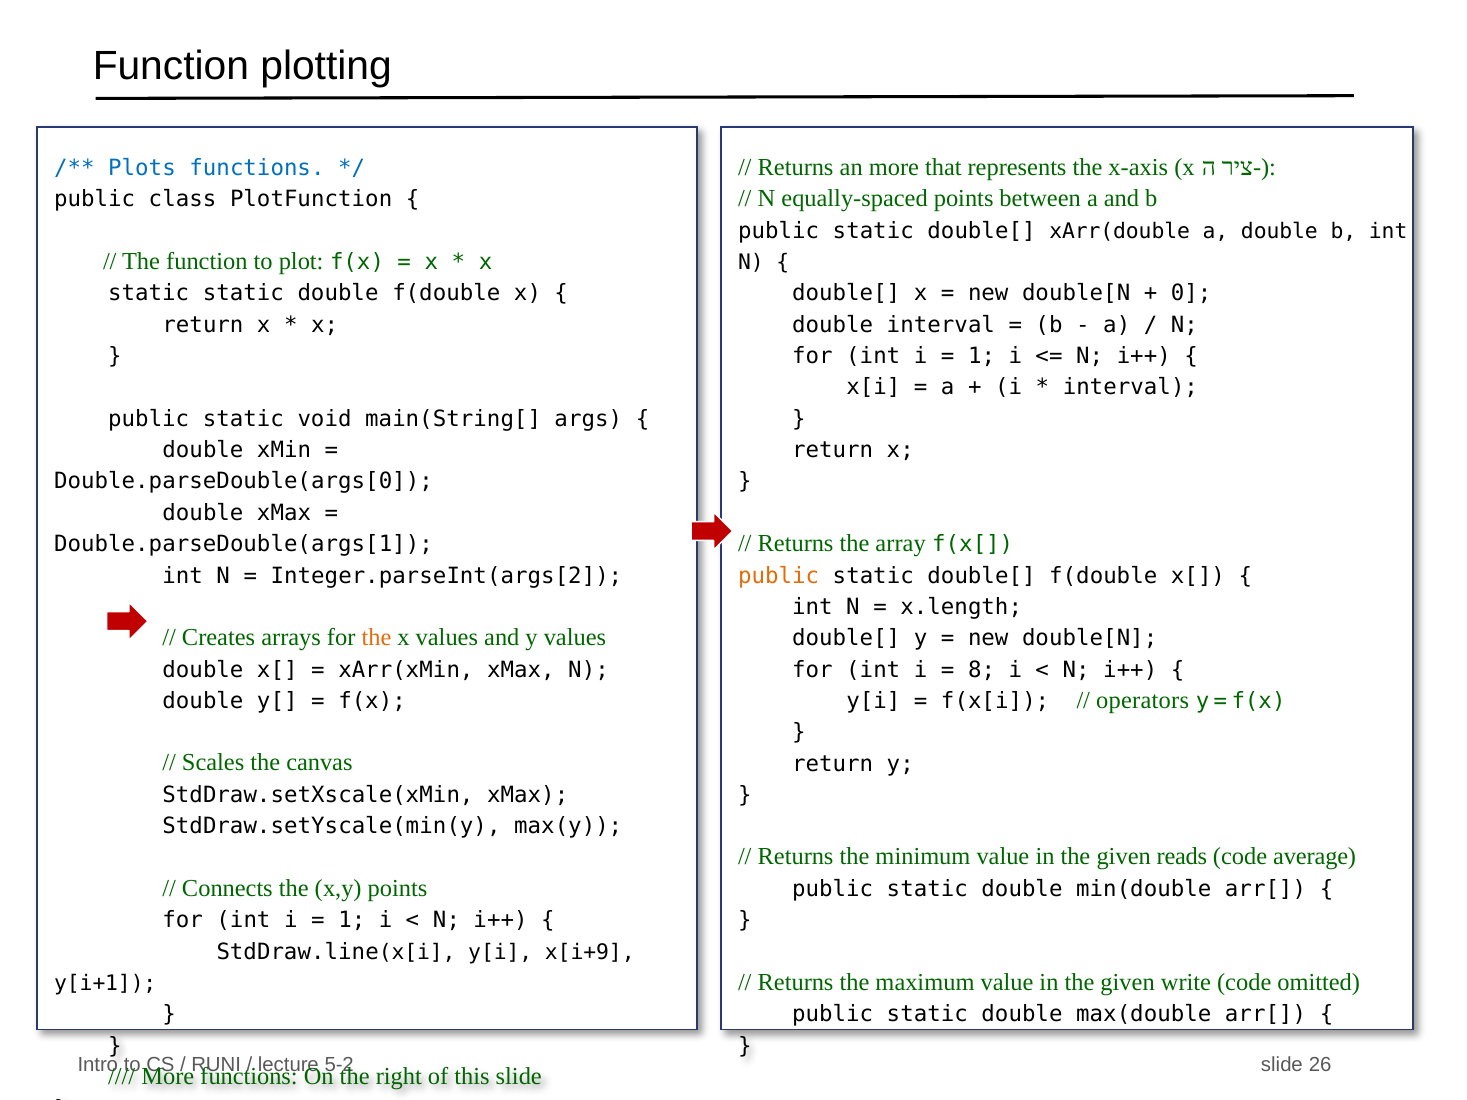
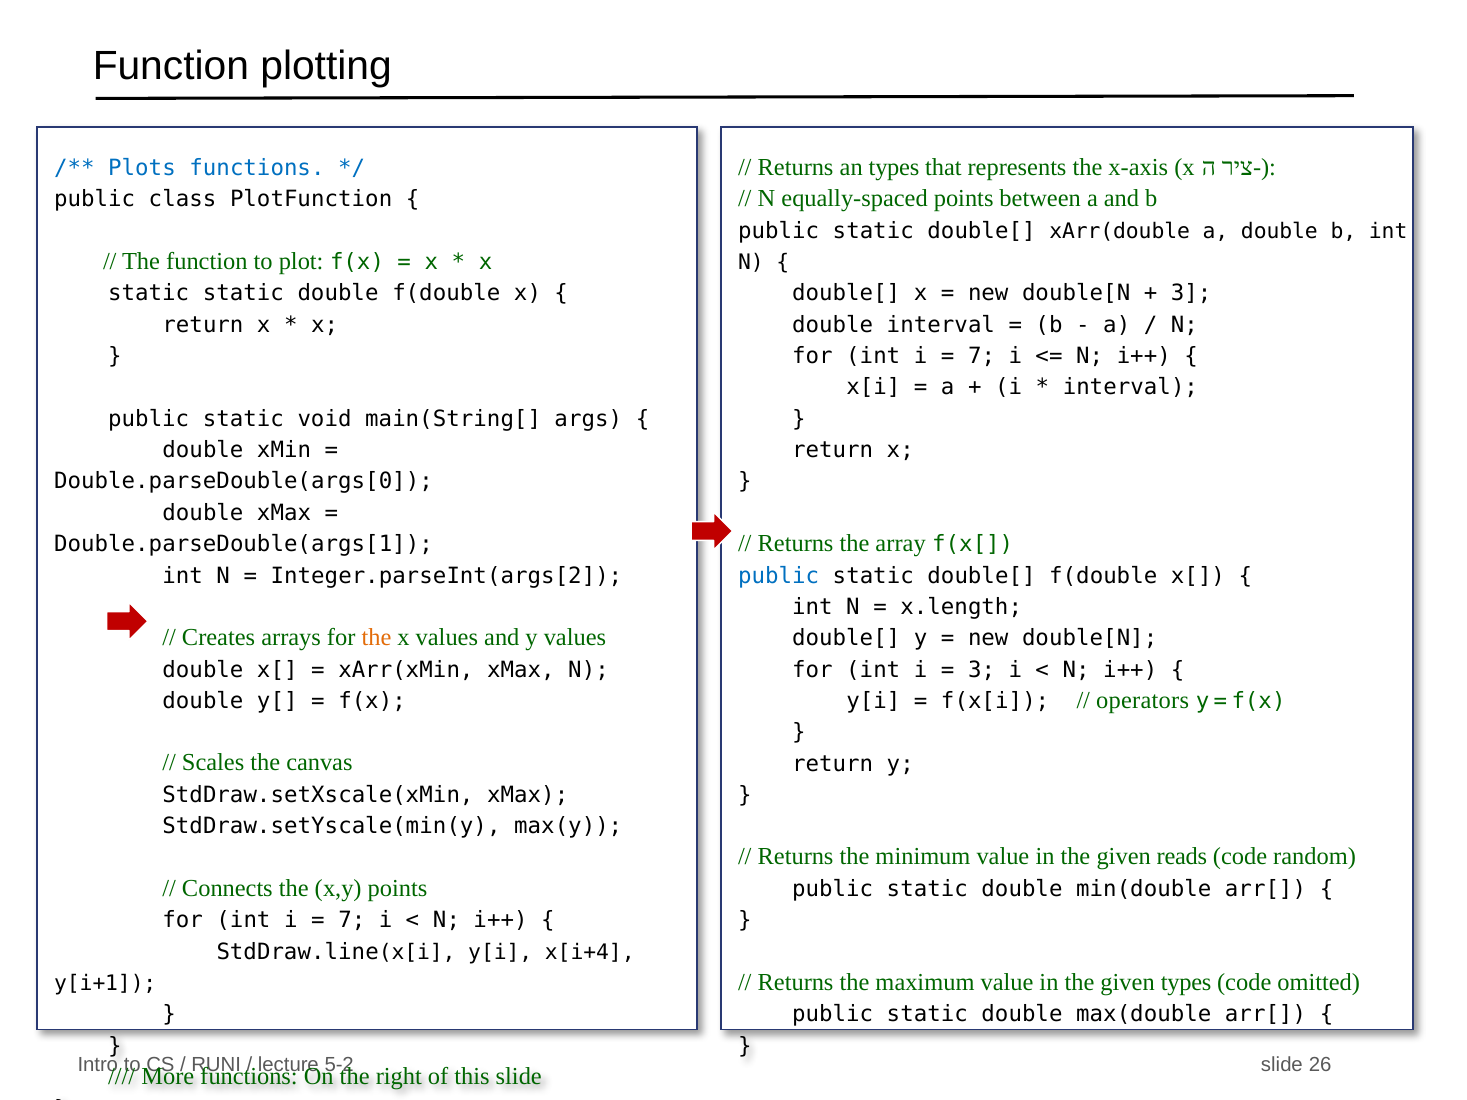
an more: more -> types
0 at (1191, 294): 0 -> 3
1 at (982, 356): 1 -> 7
public at (779, 576) colour: orange -> blue
8 at (982, 670): 8 -> 3
average: average -> random
1 at (352, 921): 1 -> 7
x[i+9: x[i+9 -> x[i+4
given write: write -> types
